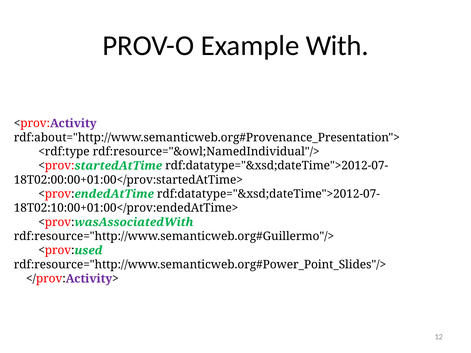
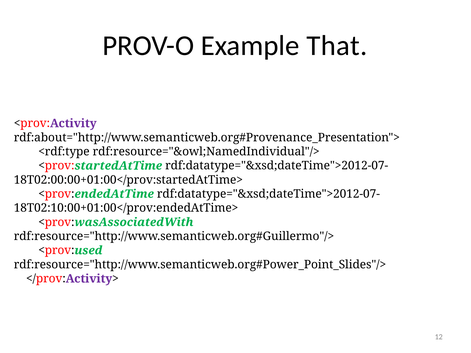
With: With -> That
